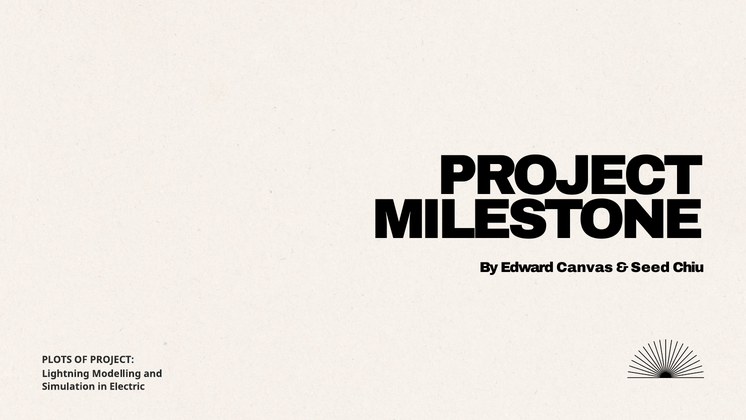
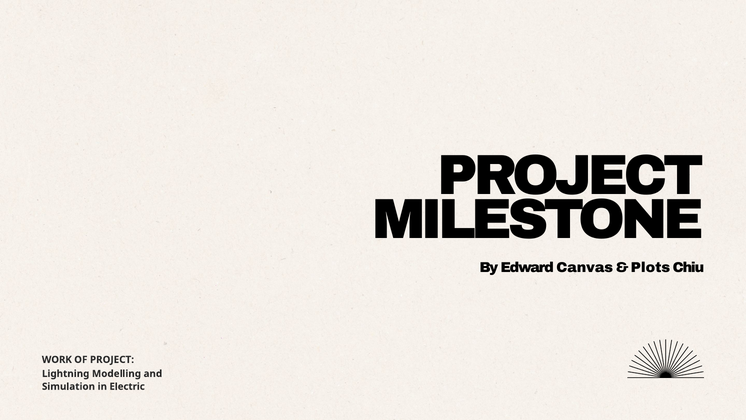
Seed: Seed -> Plots
PLOTS: PLOTS -> WORK
